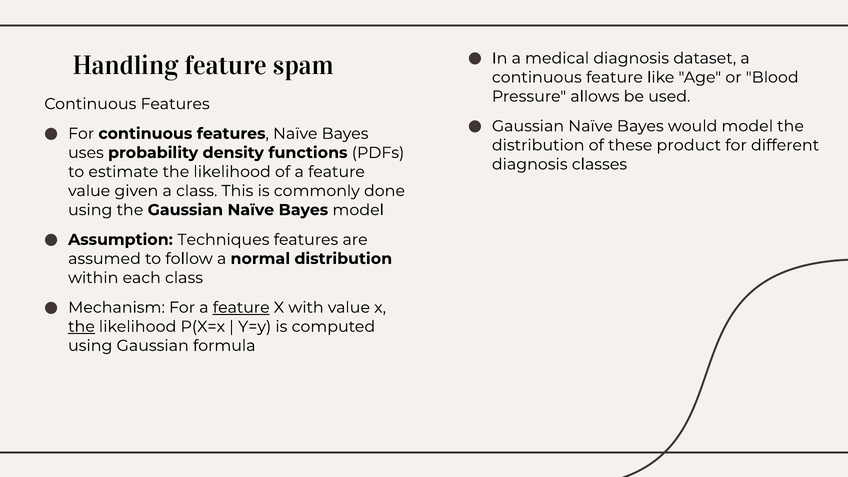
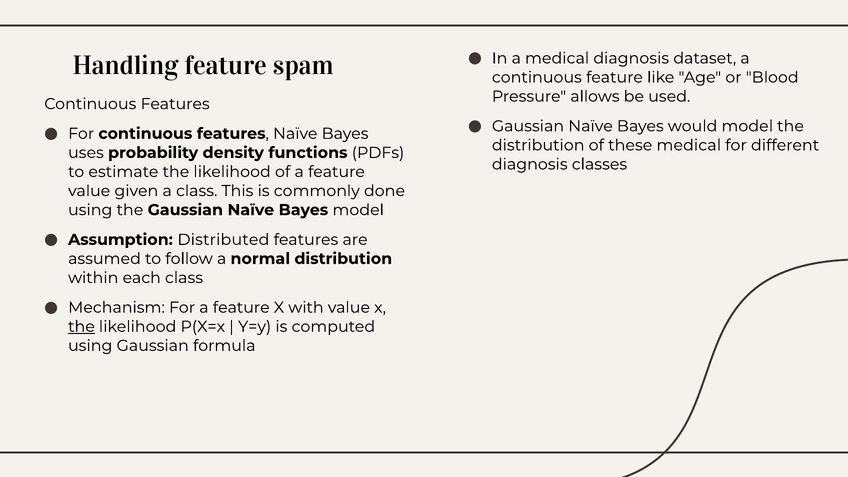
these product: product -> medical
Techniques: Techniques -> Distributed
feature at (241, 307) underline: present -> none
